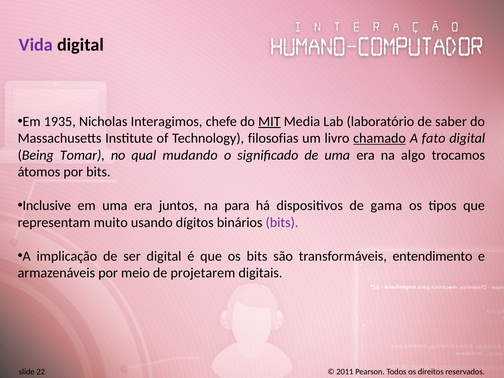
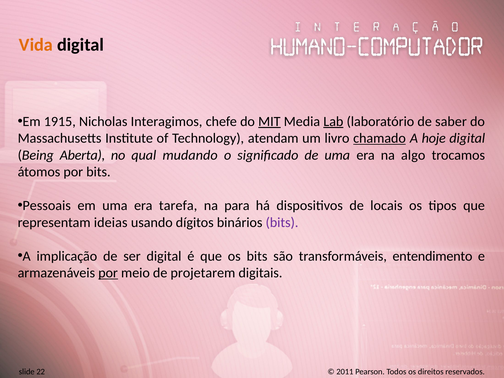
Vida colour: purple -> orange
1935: 1935 -> 1915
Lab underline: none -> present
filosofias: filosofias -> atendam
fato: fato -> hoje
Tomar: Tomar -> Aberta
Inclusive: Inclusive -> Pessoais
juntos: juntos -> tarefa
gama: gama -> locais
muito: muito -> ideias
por at (108, 273) underline: none -> present
